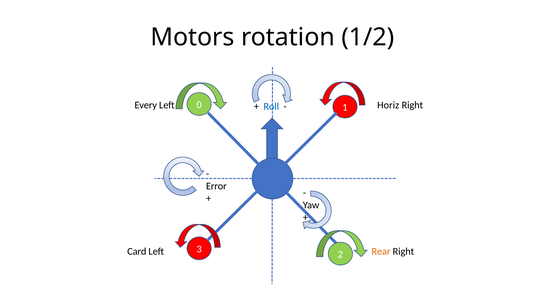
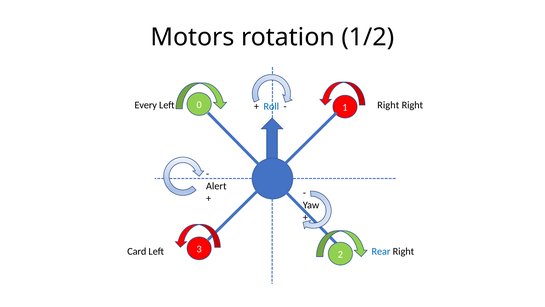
Horiz at (388, 105): Horiz -> Right
Error: Error -> Alert
Rear colour: orange -> blue
